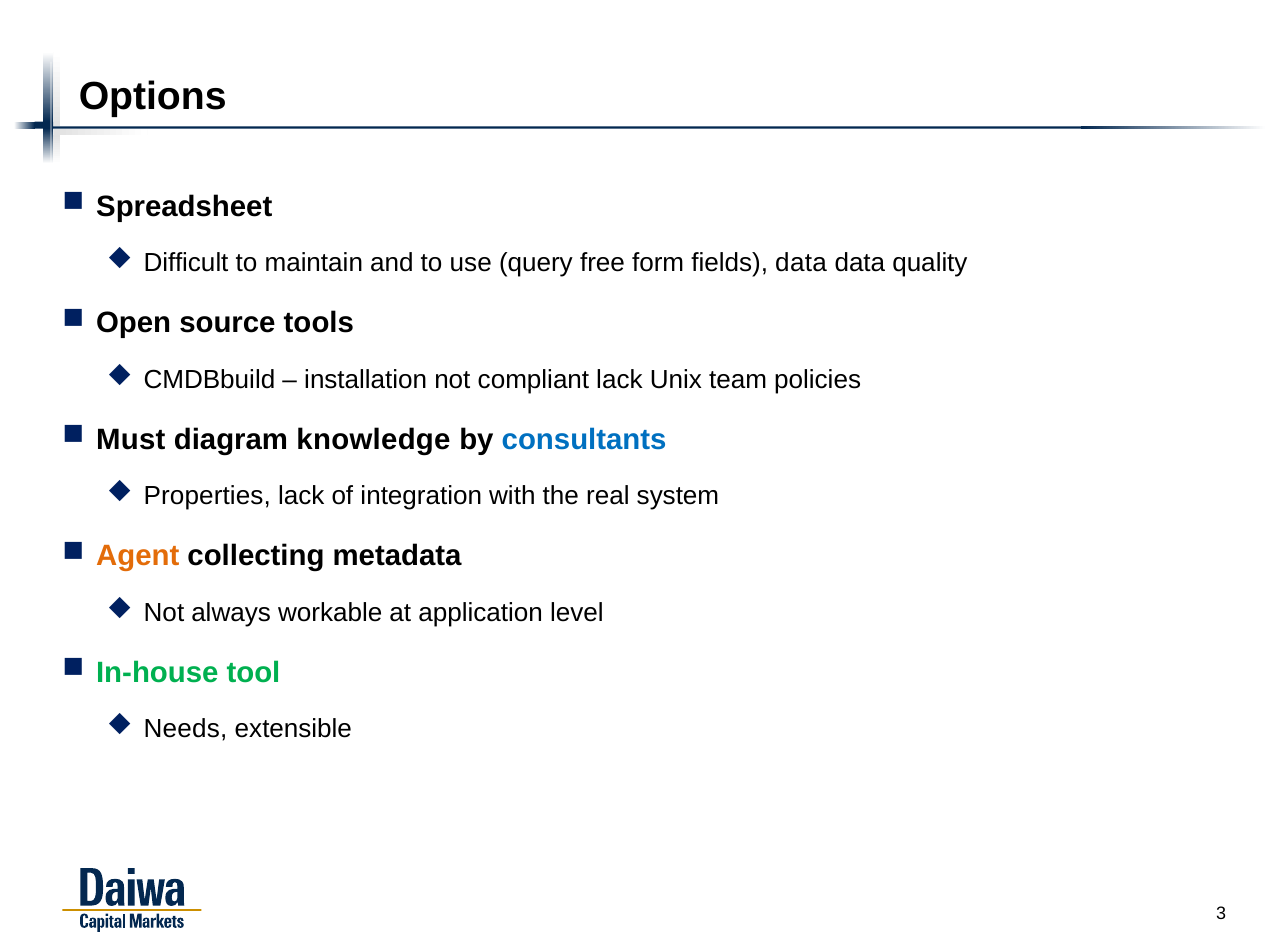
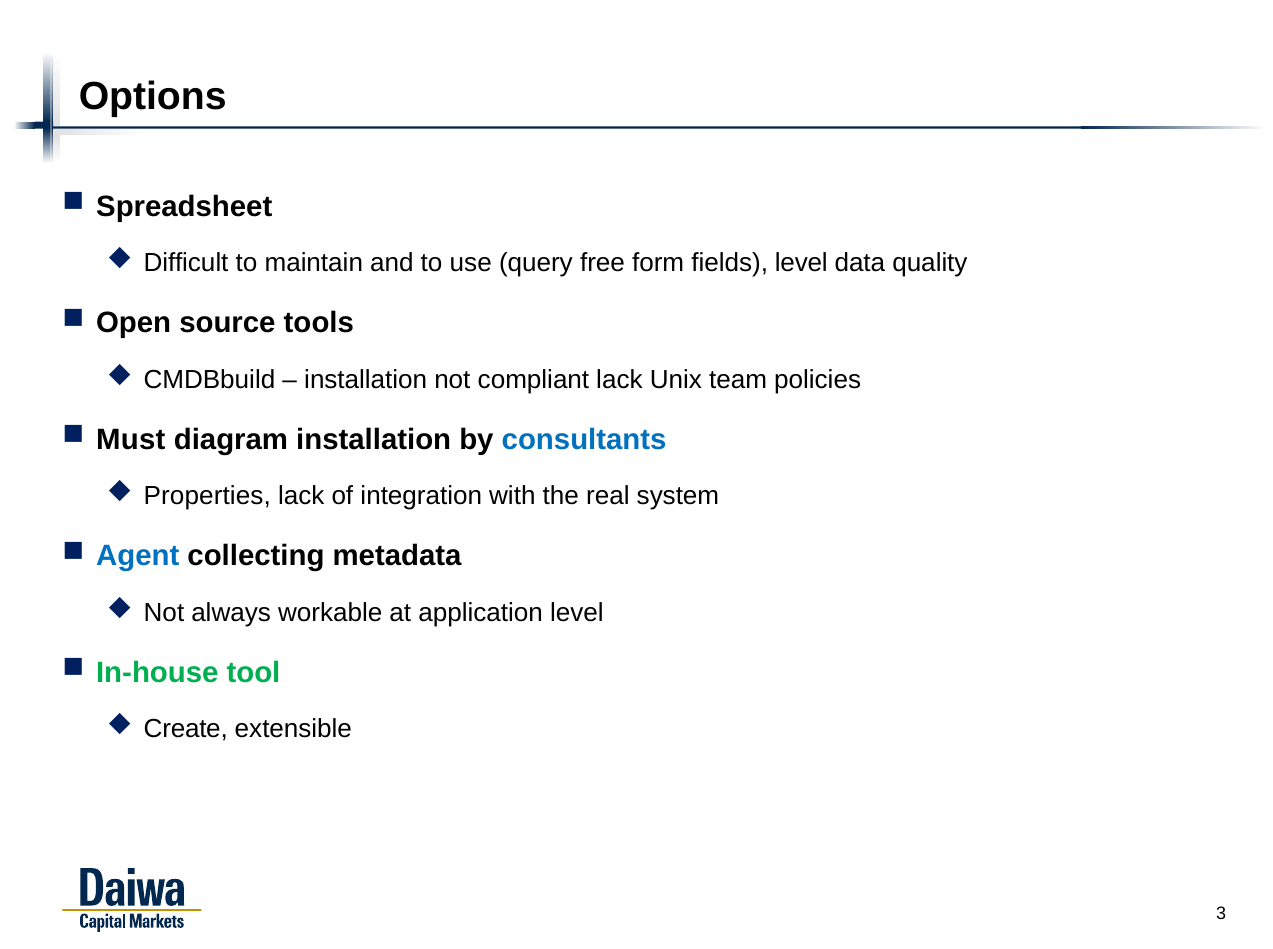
fields data: data -> level
diagram knowledge: knowledge -> installation
Agent colour: orange -> blue
Needs: Needs -> Create
